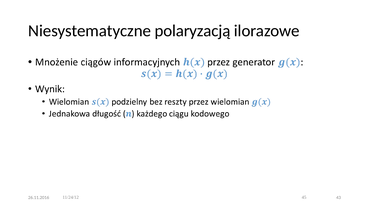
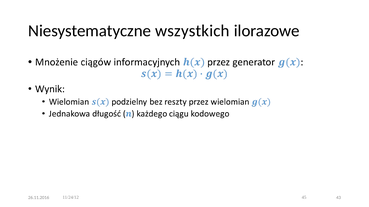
polaryzacją: polaryzacją -> wszystkich
